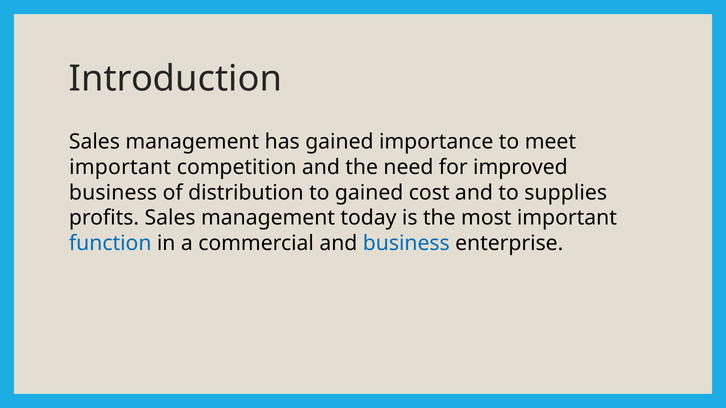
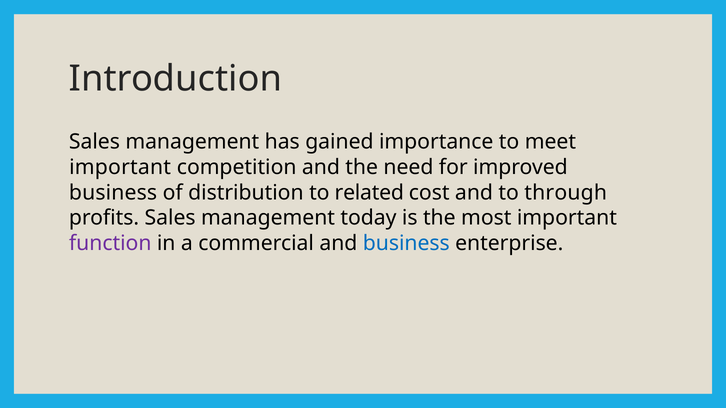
to gained: gained -> related
supplies: supplies -> through
function colour: blue -> purple
